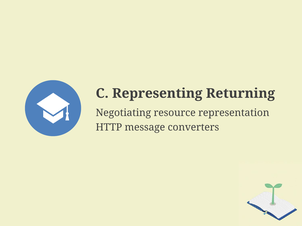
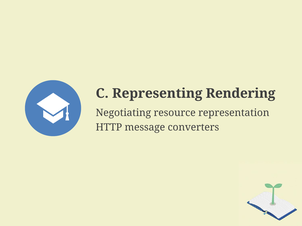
Returning: Returning -> Rendering
